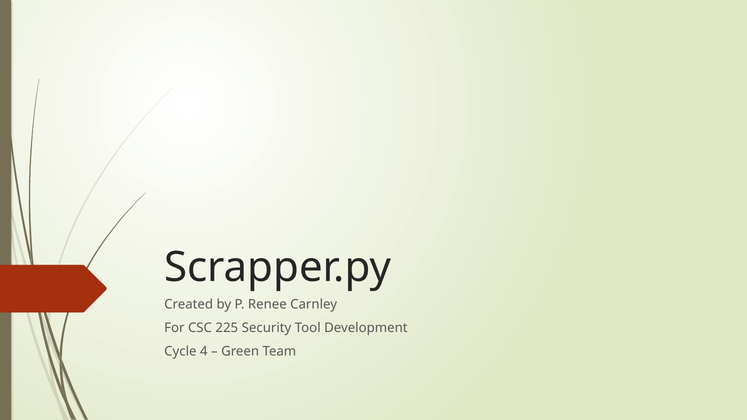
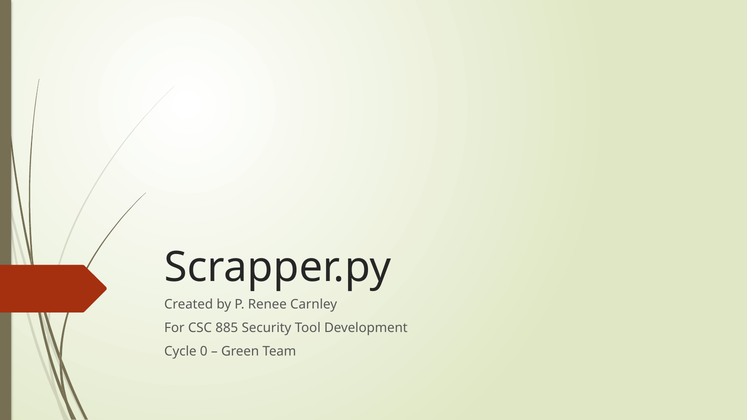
225: 225 -> 885
4: 4 -> 0
